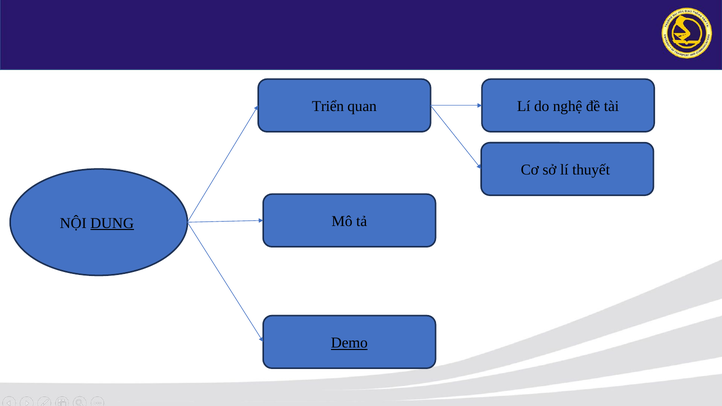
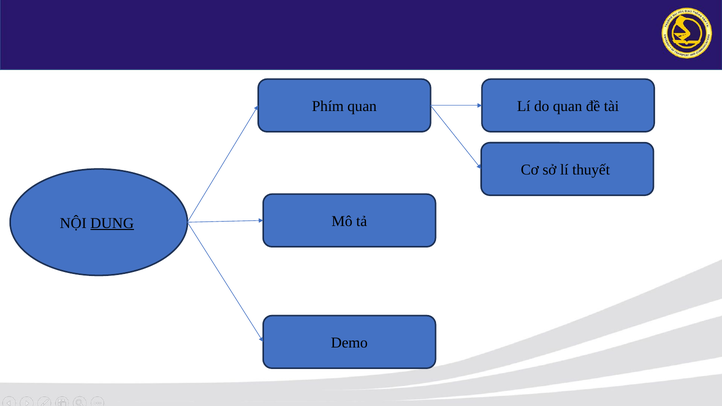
Triển: Triển -> Phím
do nghệ: nghệ -> quan
Demo underline: present -> none
